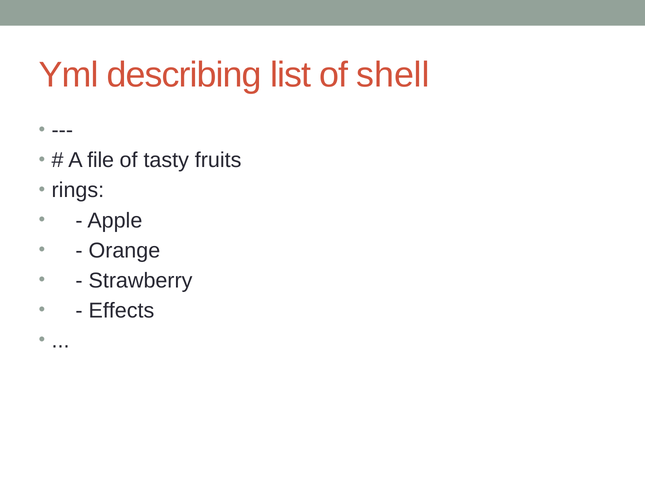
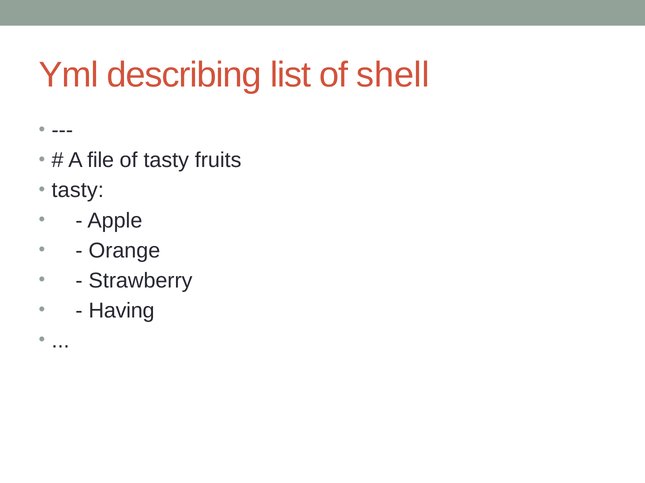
rings at (78, 191): rings -> tasty
Effects: Effects -> Having
